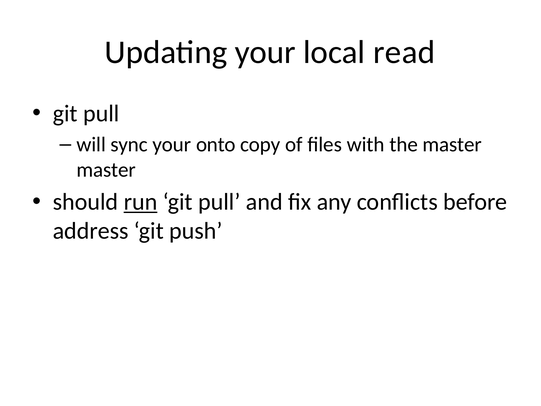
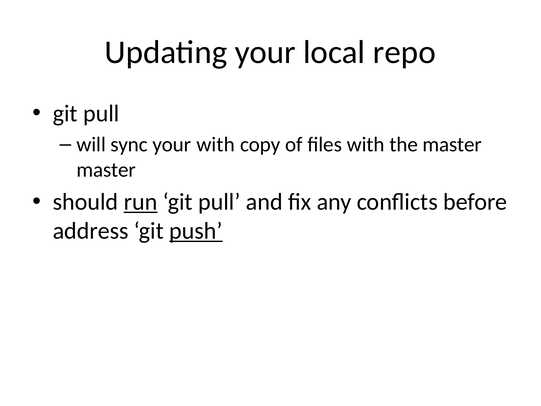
read: read -> repo
your onto: onto -> with
push underline: none -> present
